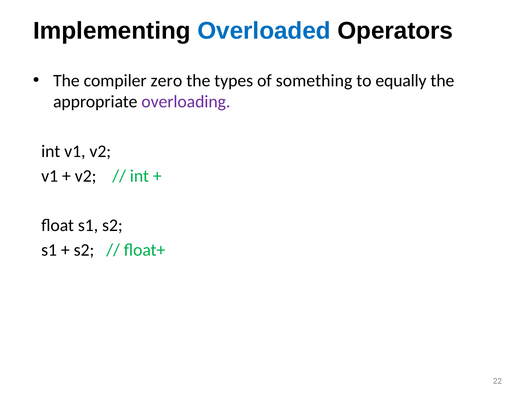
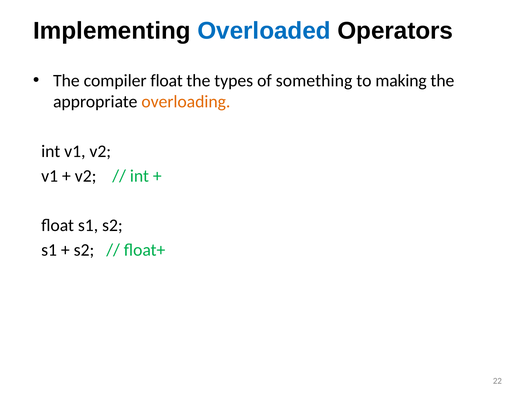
compiler zero: zero -> float
equally: equally -> making
overloading colour: purple -> orange
